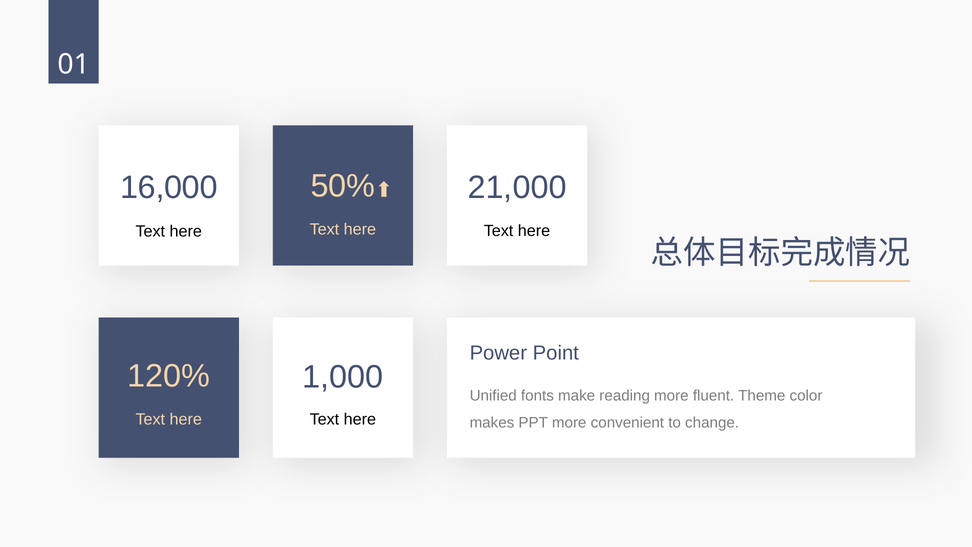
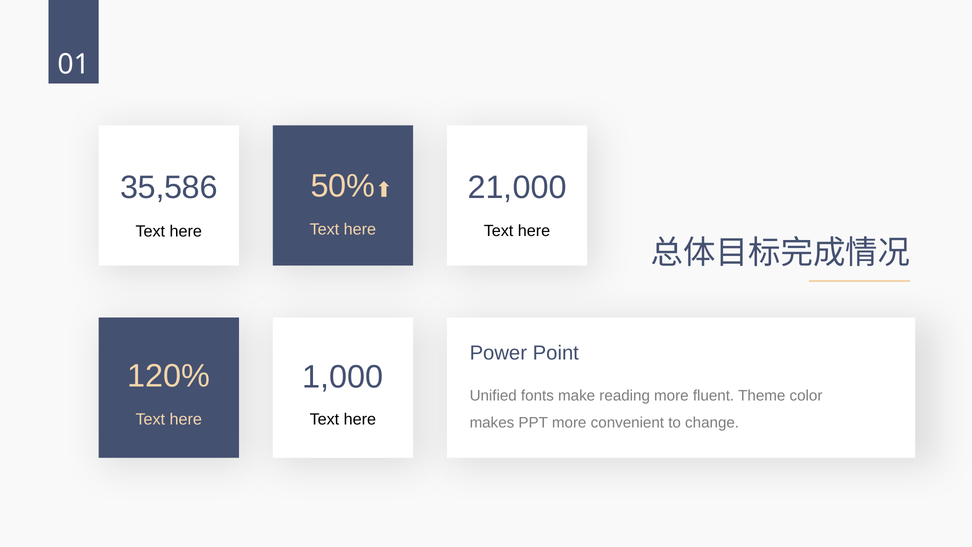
16,000: 16,000 -> 35,586
